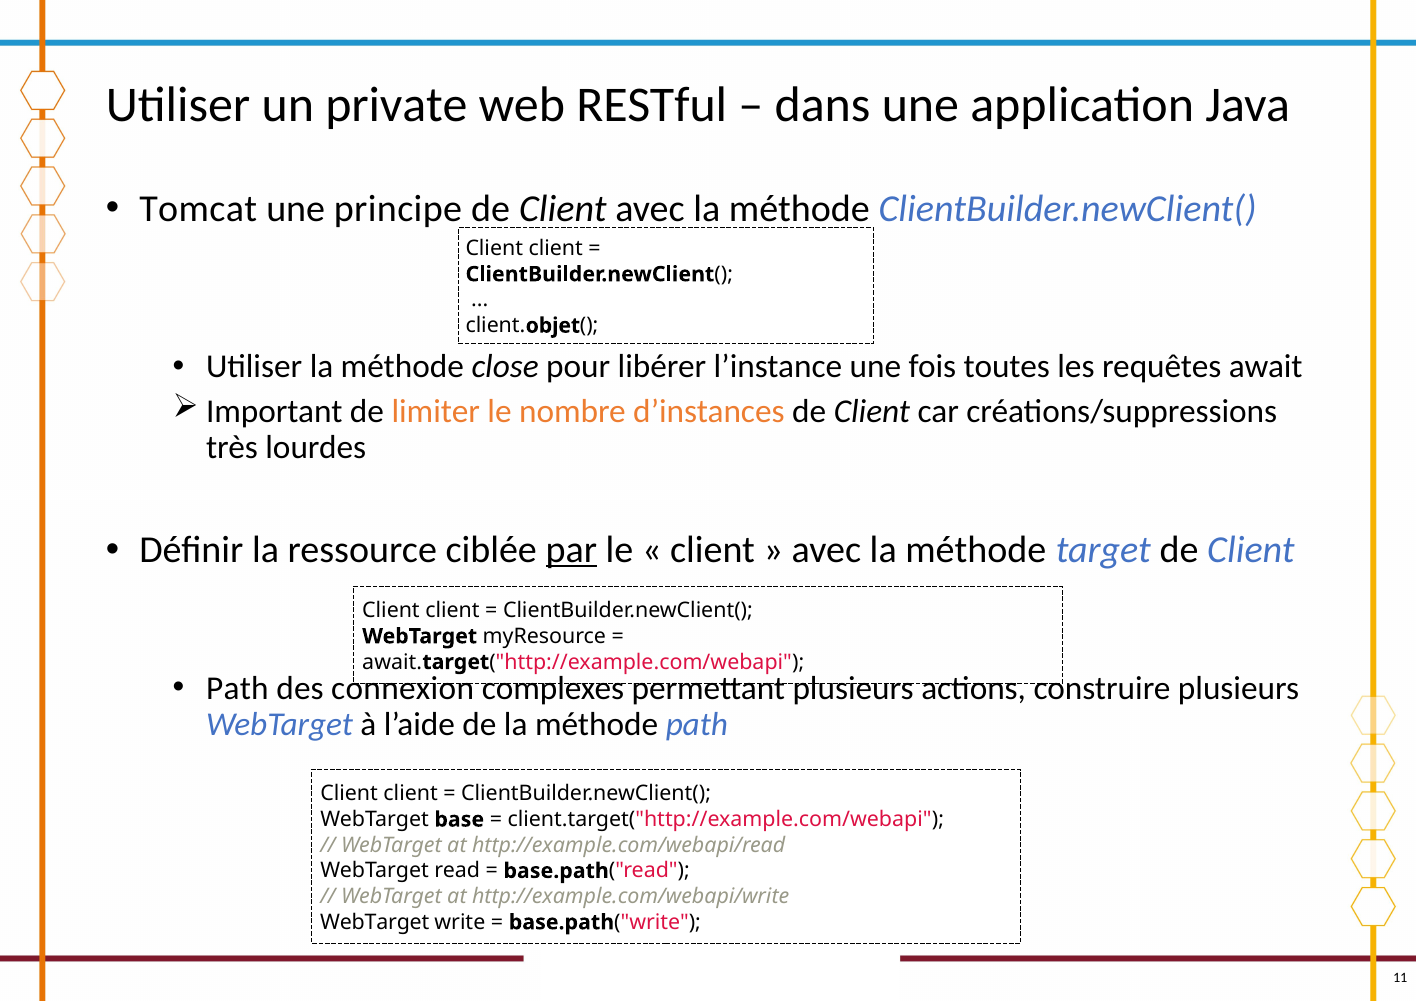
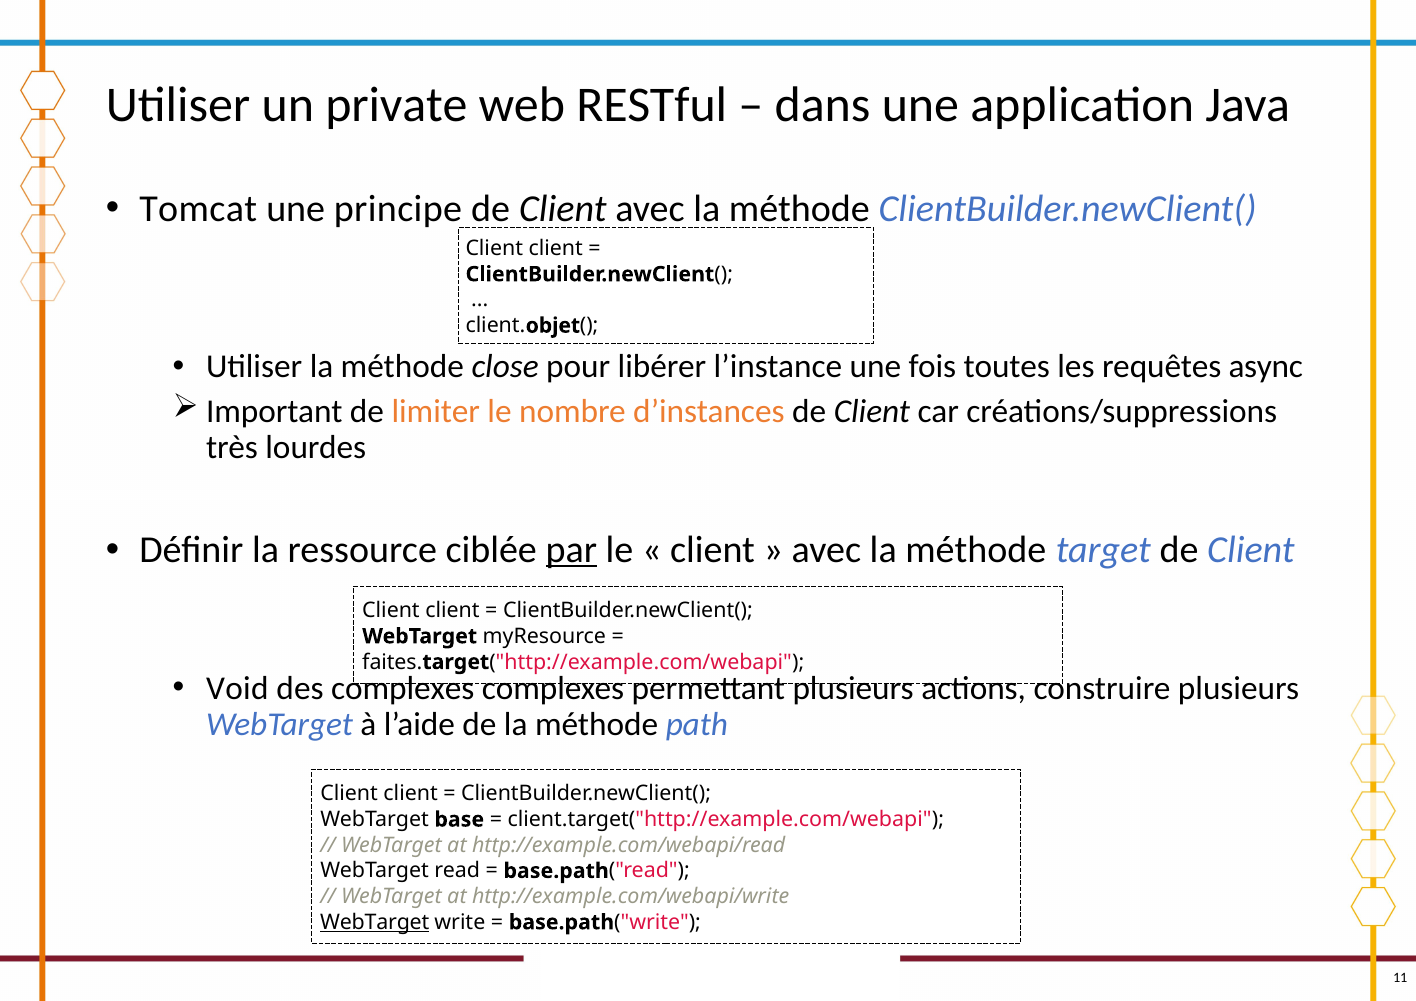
requêtes await: await -> async
await at (392, 662): await -> faites
Path at (237, 688): Path -> Void
des connexion: connexion -> complexes
WebTarget at (375, 923) underline: none -> present
